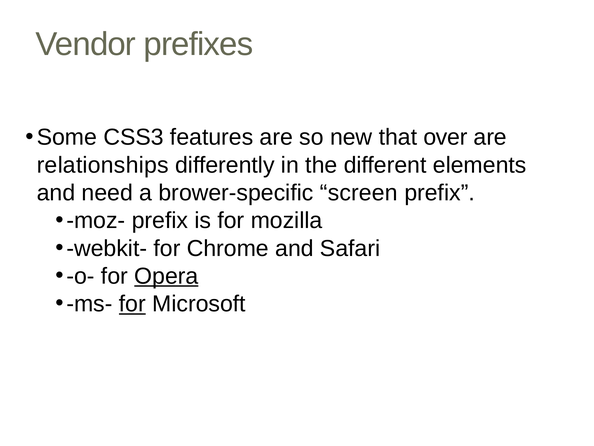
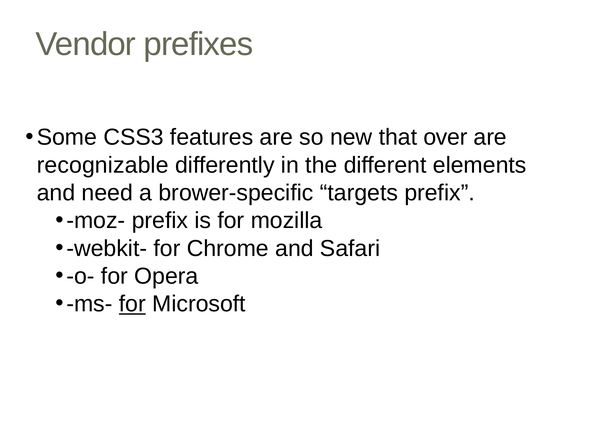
relationships: relationships -> recognizable
screen: screen -> targets
Opera underline: present -> none
